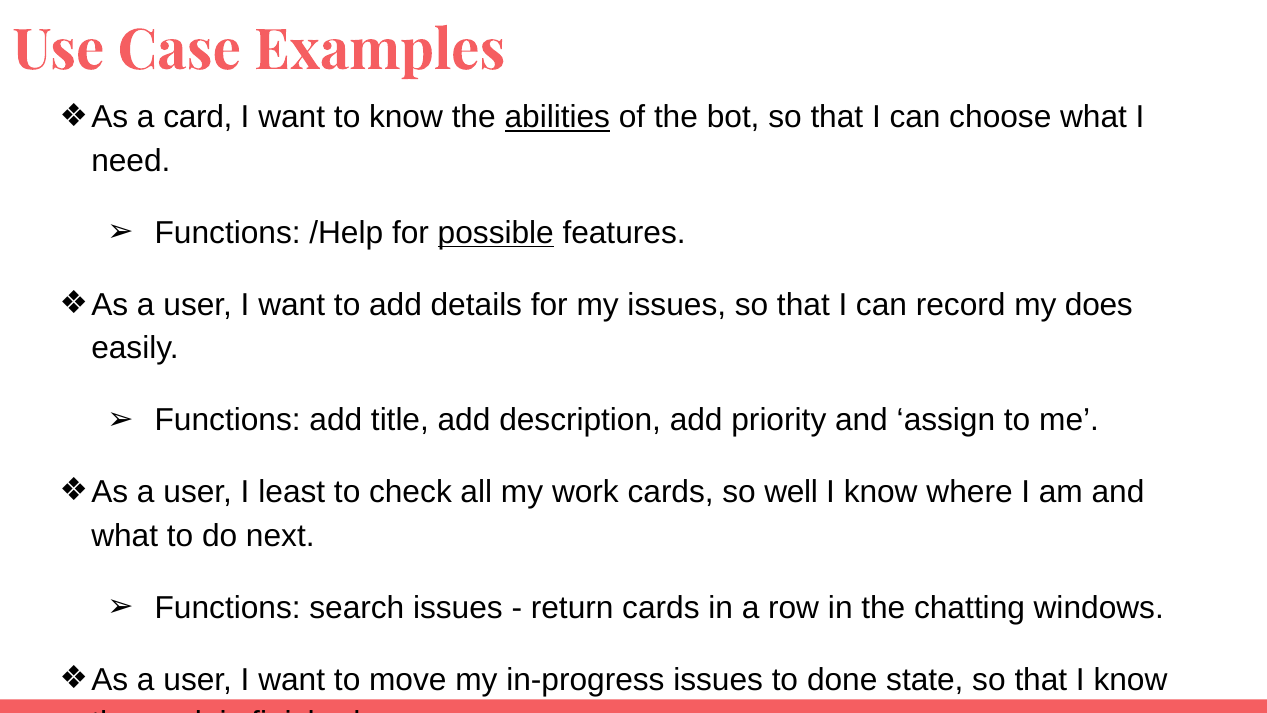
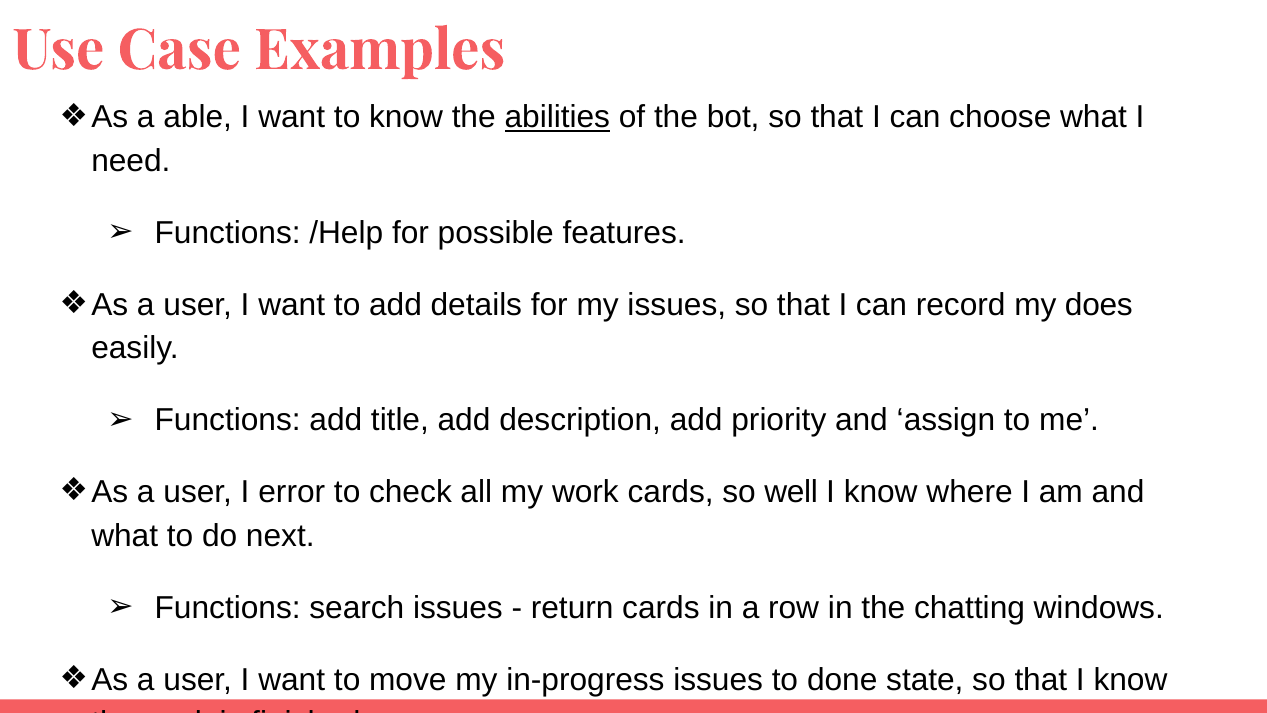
card: card -> able
possible underline: present -> none
least: least -> error
